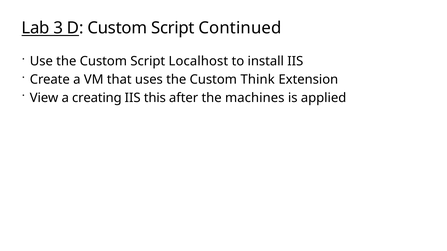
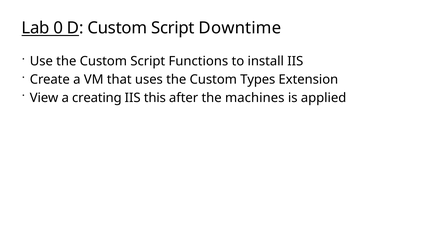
3: 3 -> 0
Continued: Continued -> Downtime
Localhost: Localhost -> Functions
Think: Think -> Types
